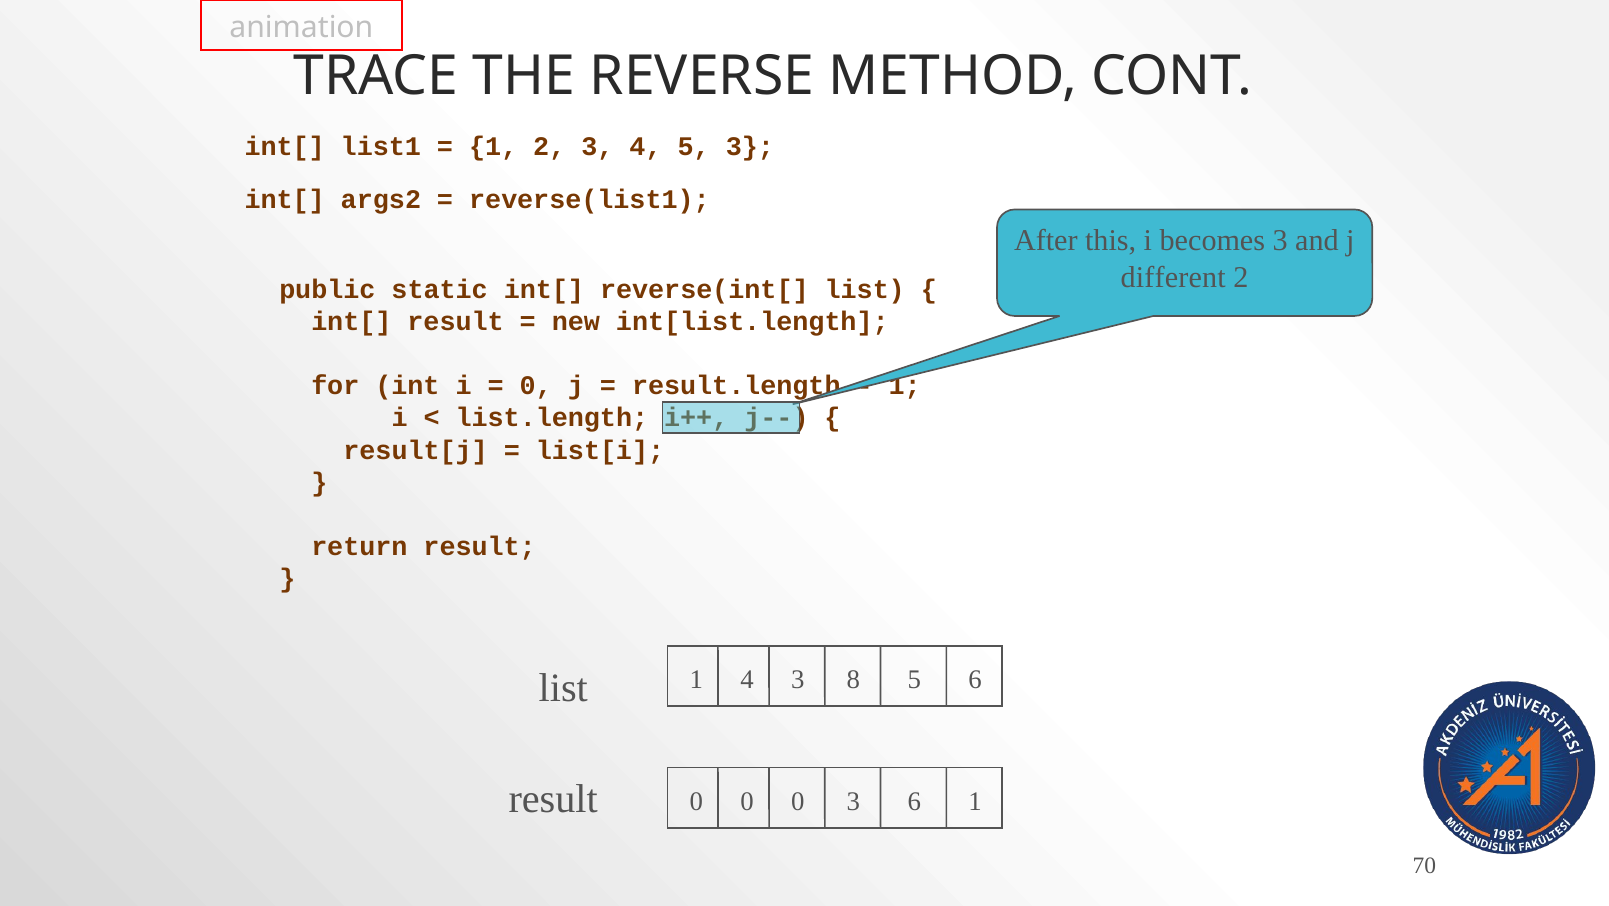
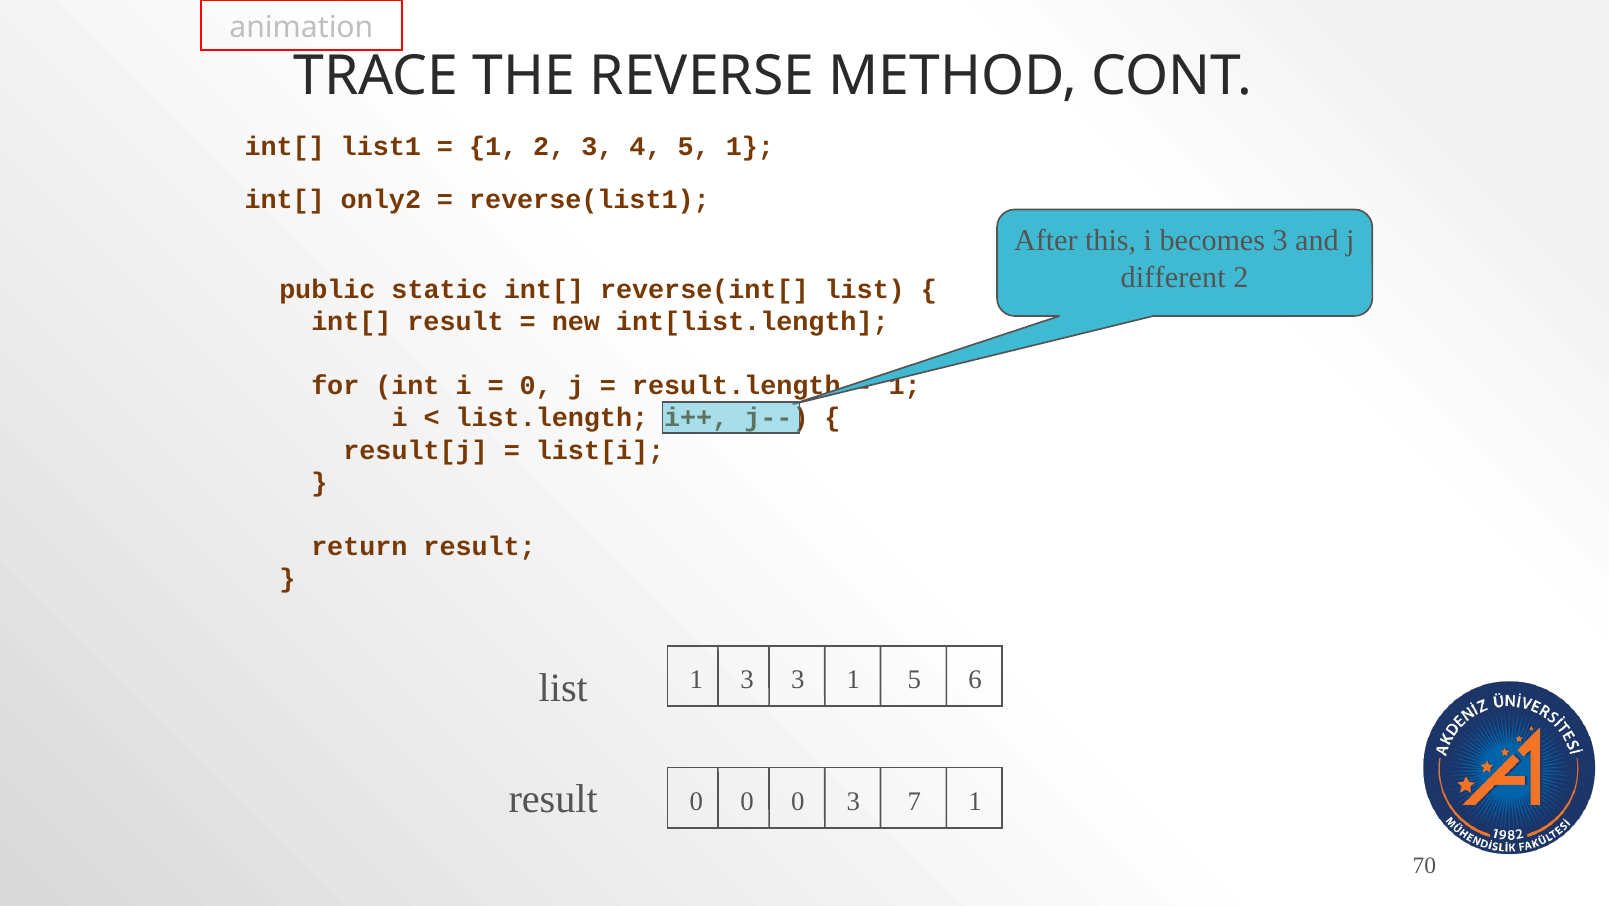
5 3: 3 -> 1
args2: args2 -> only2
1 4: 4 -> 3
3 8: 8 -> 1
3 6: 6 -> 7
